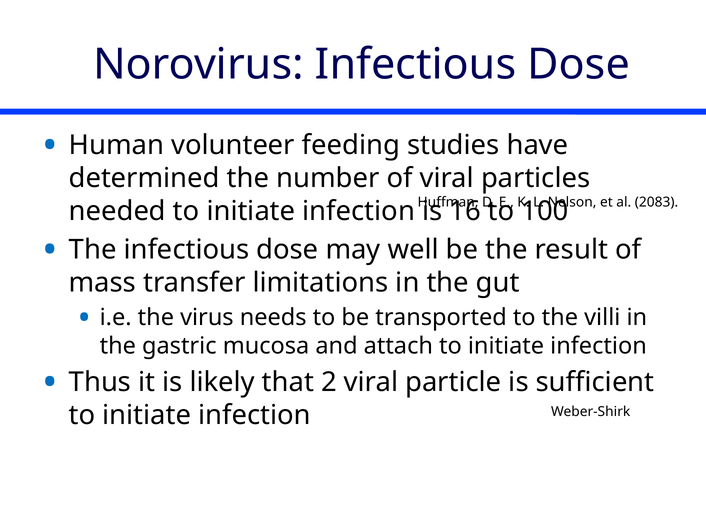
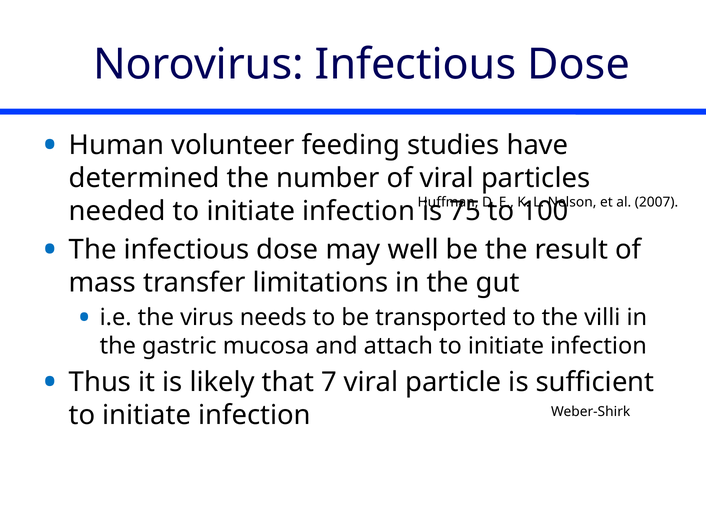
2083: 2083 -> 2007
16: 16 -> 75
2: 2 -> 7
